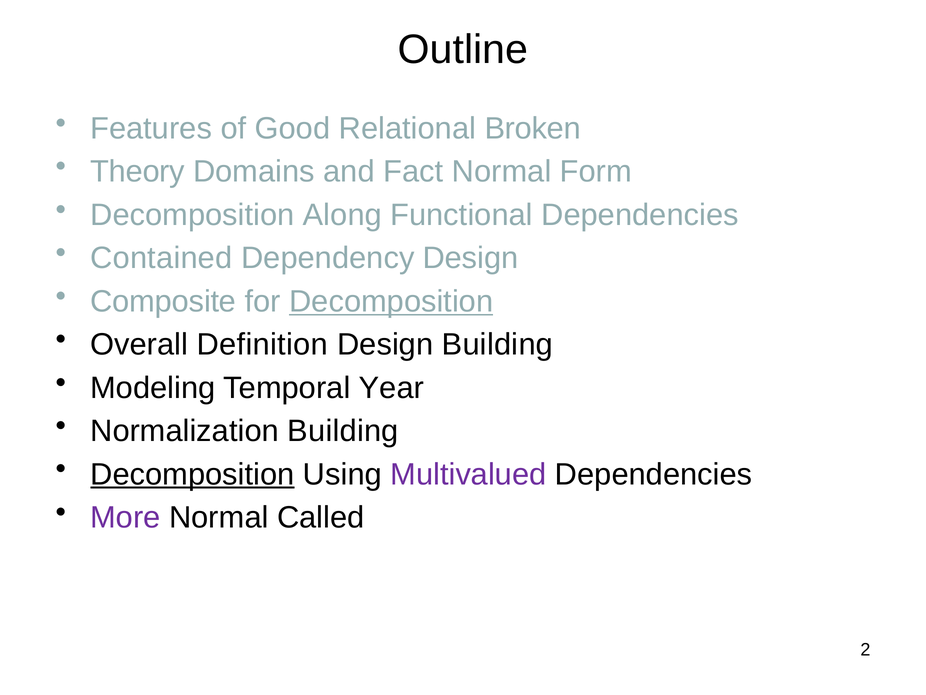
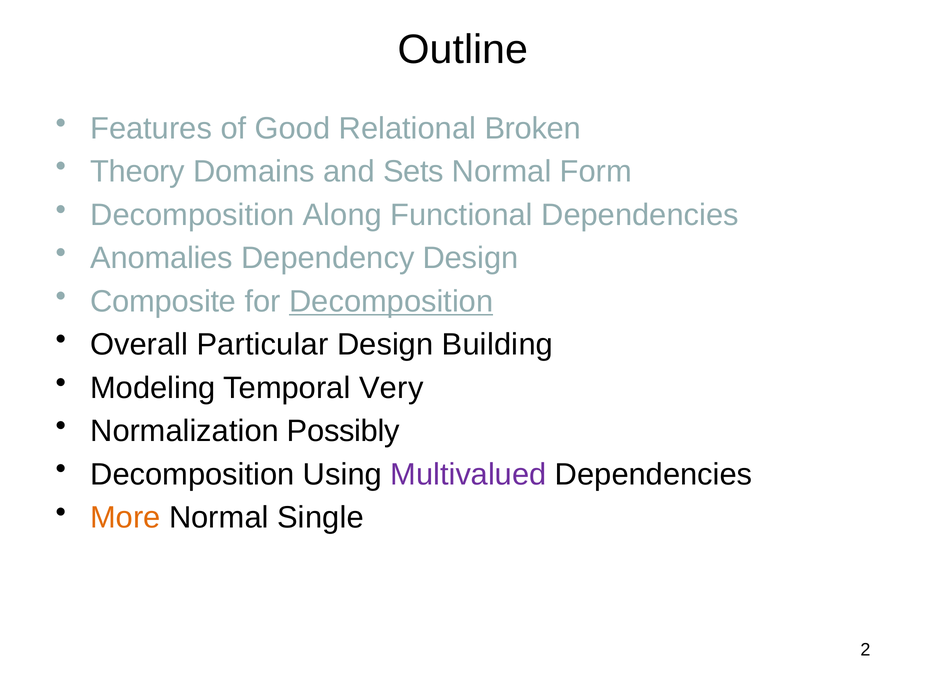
Fact: Fact -> Sets
Contained: Contained -> Anomalies
Definition: Definition -> Particular
Year: Year -> Very
Normalization Building: Building -> Possibly
Decomposition at (192, 474) underline: present -> none
More colour: purple -> orange
Called: Called -> Single
